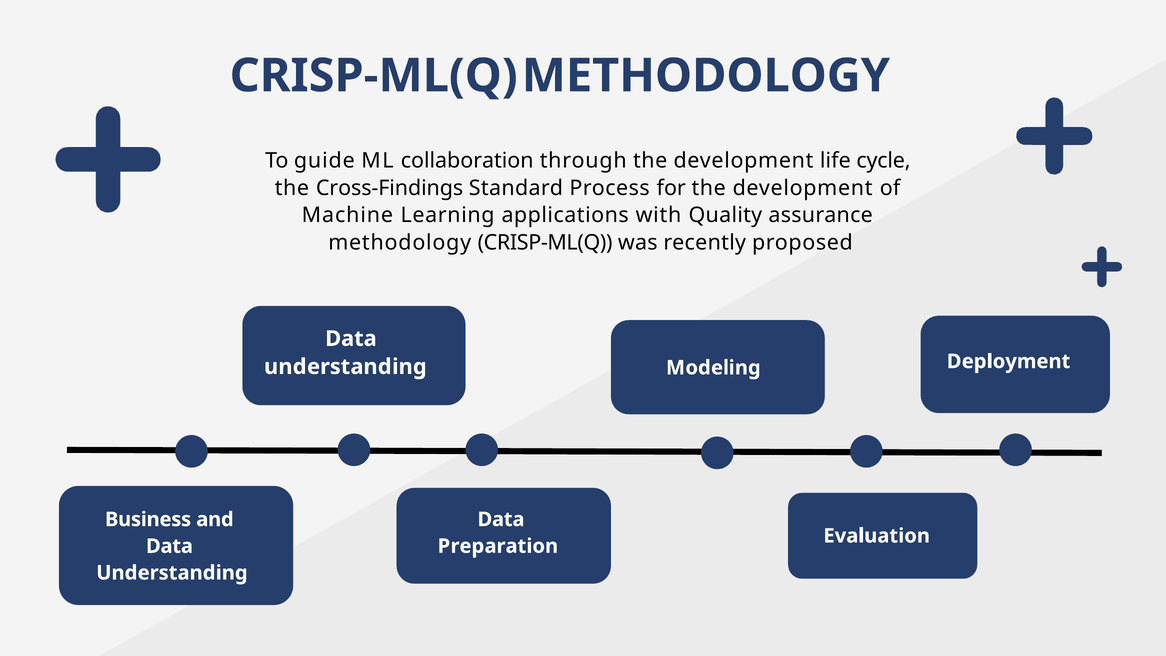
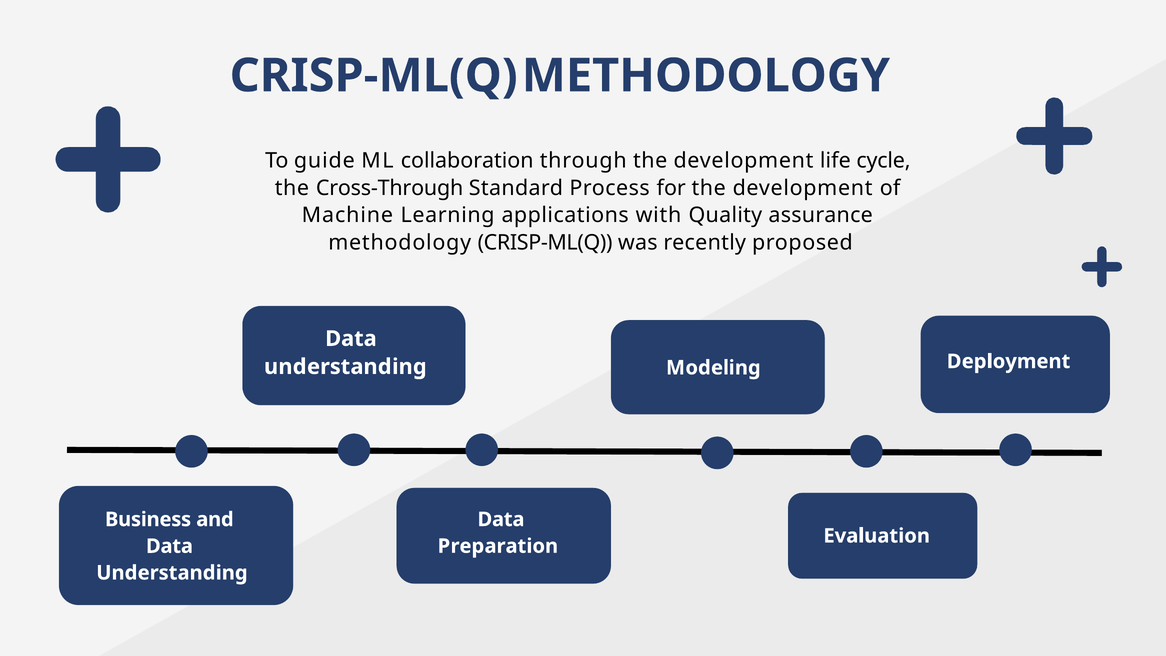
Cross-Findings: Cross-Findings -> Cross-Through
